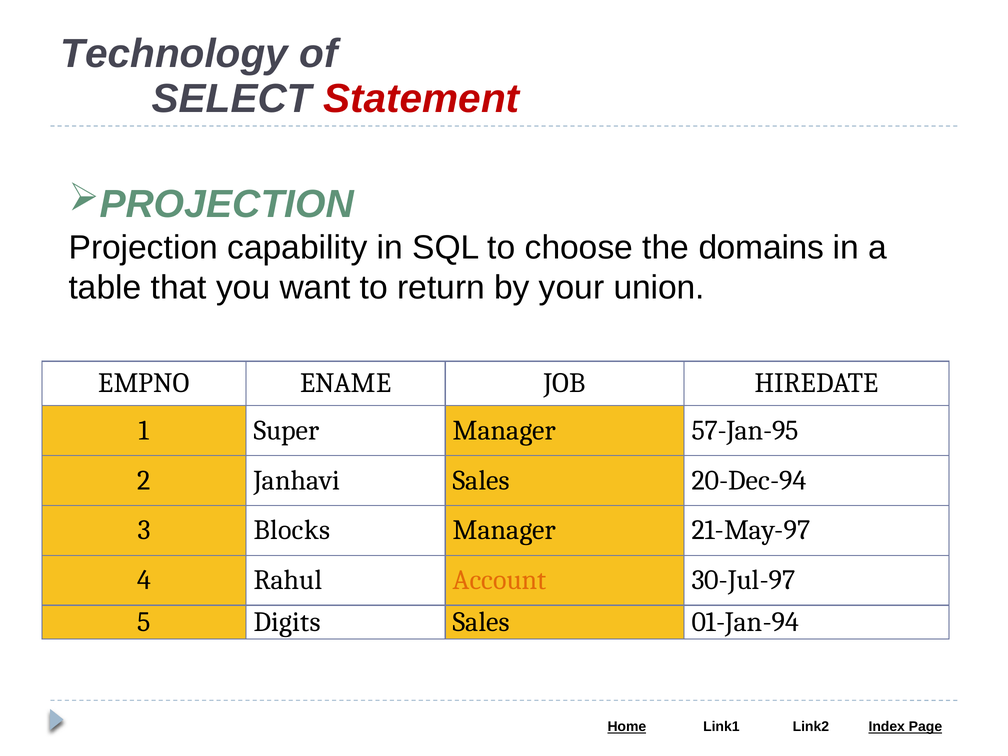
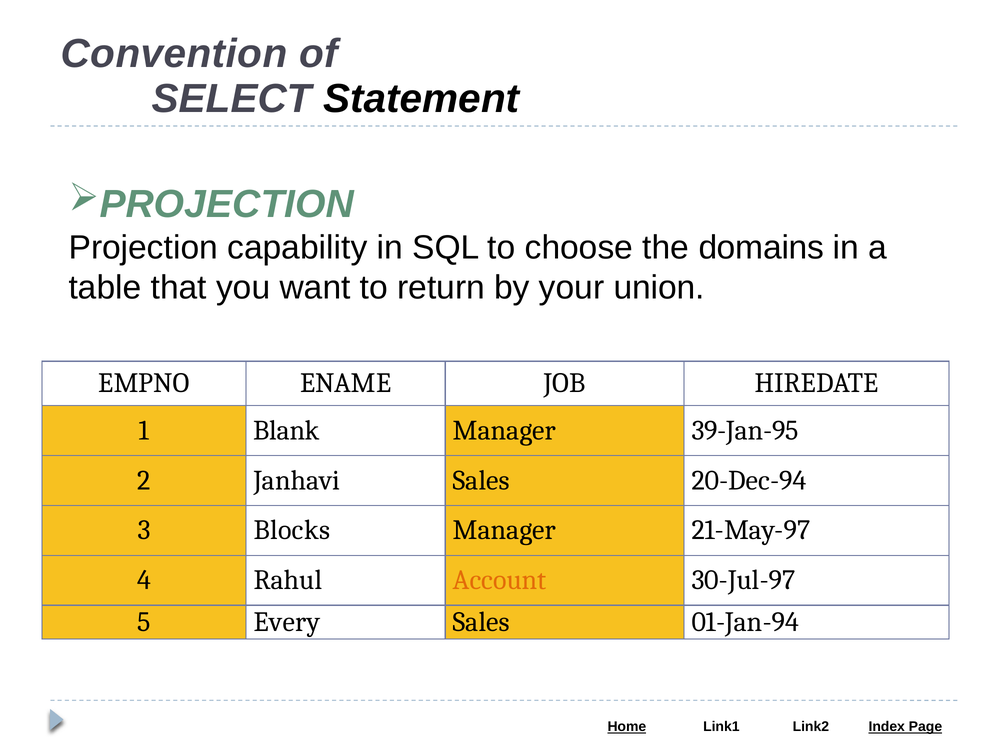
Technology: Technology -> Convention
Statement colour: red -> black
Super: Super -> Blank
57-Jan-95: 57-Jan-95 -> 39-Jan-95
Digits: Digits -> Every
